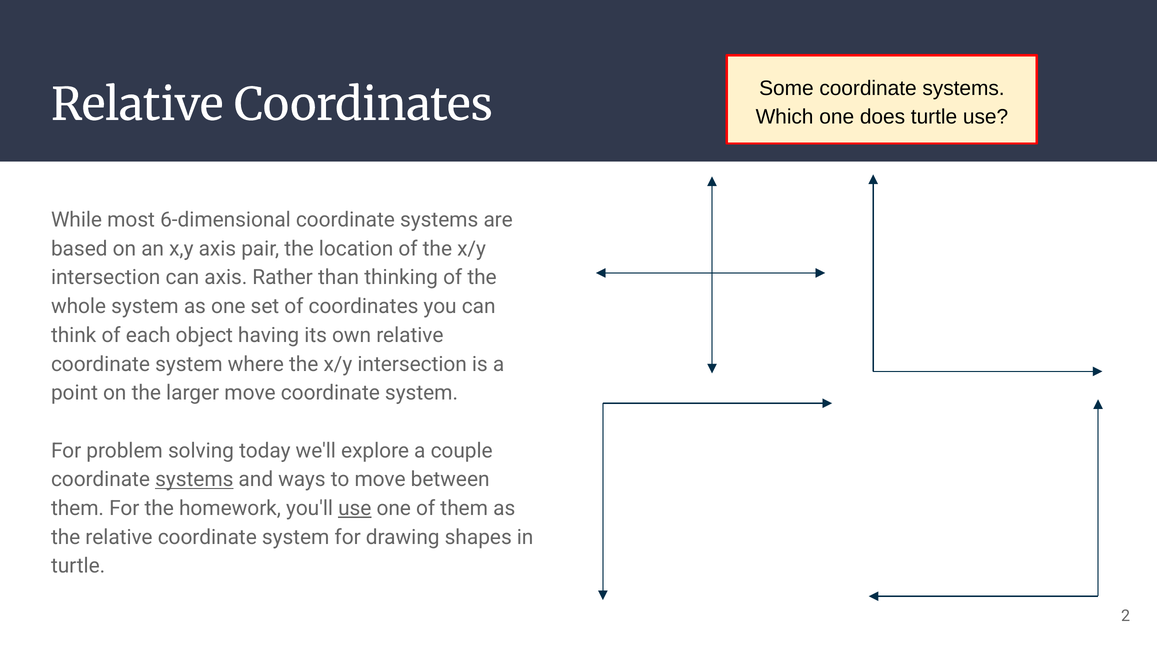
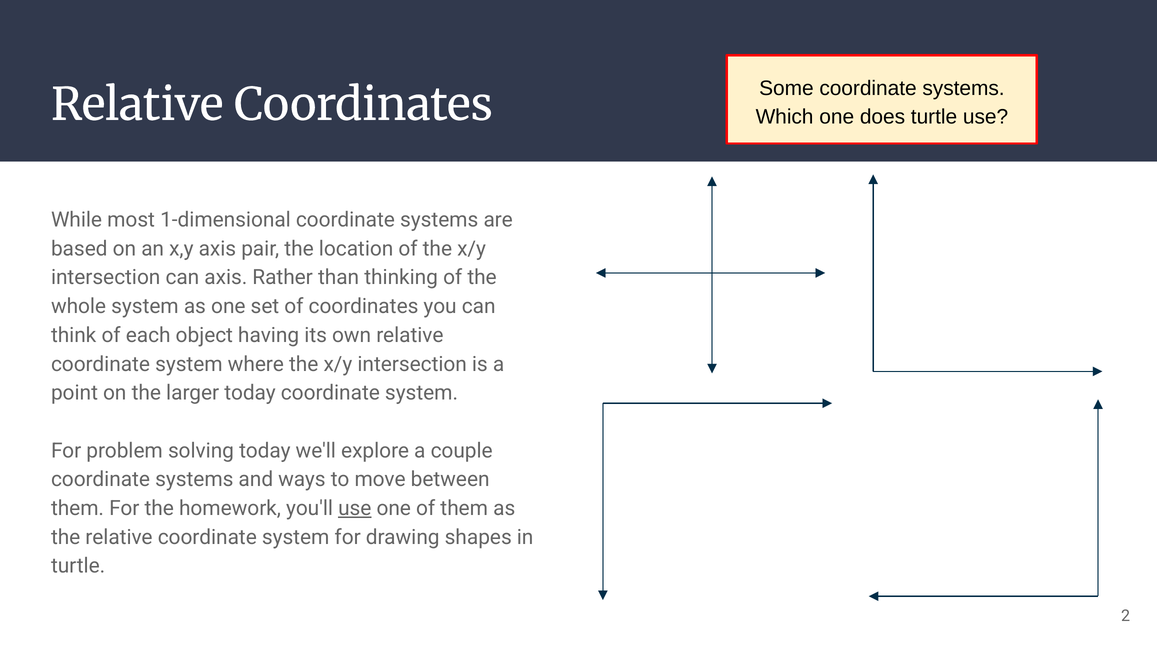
6-dimensional: 6-dimensional -> 1-dimensional
larger move: move -> today
systems at (194, 479) underline: present -> none
